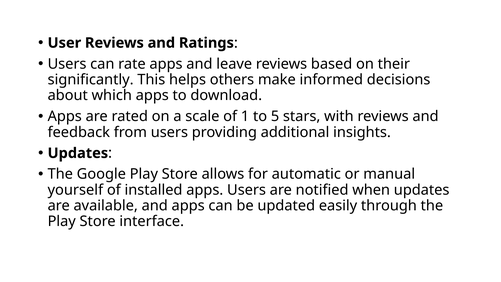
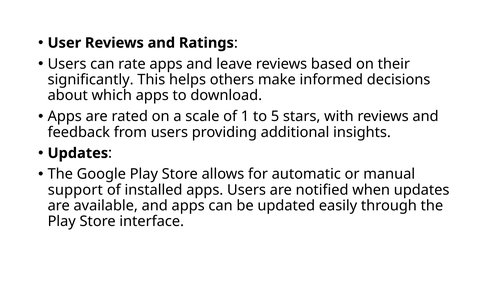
yourself: yourself -> support
